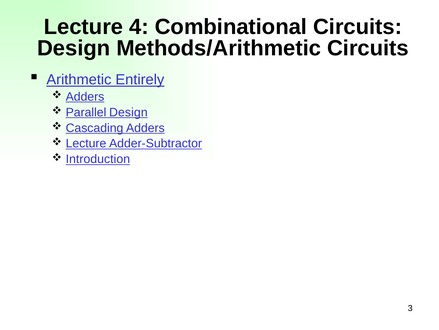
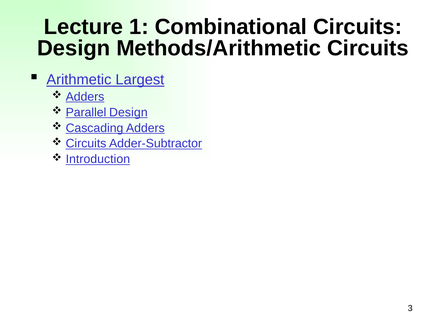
4: 4 -> 1
Entirely: Entirely -> Largest
Lecture at (86, 143): Lecture -> Circuits
